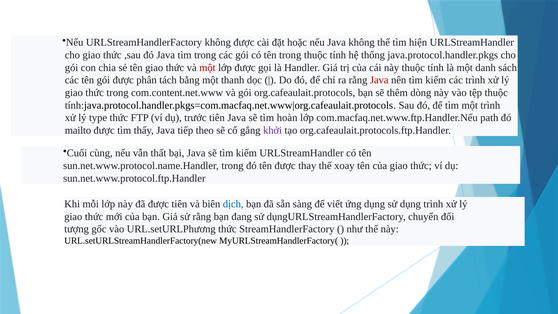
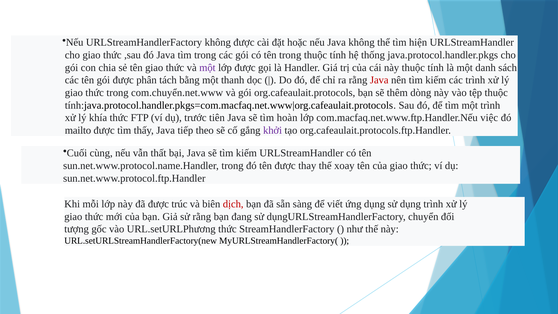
một at (207, 68) colour: red -> purple
com.content.net.www: com.content.net.www -> com.chuyển.net.www
type: type -> khía
path: path -> việc
được tiên: tiên -> trúc
dịch colour: blue -> red
